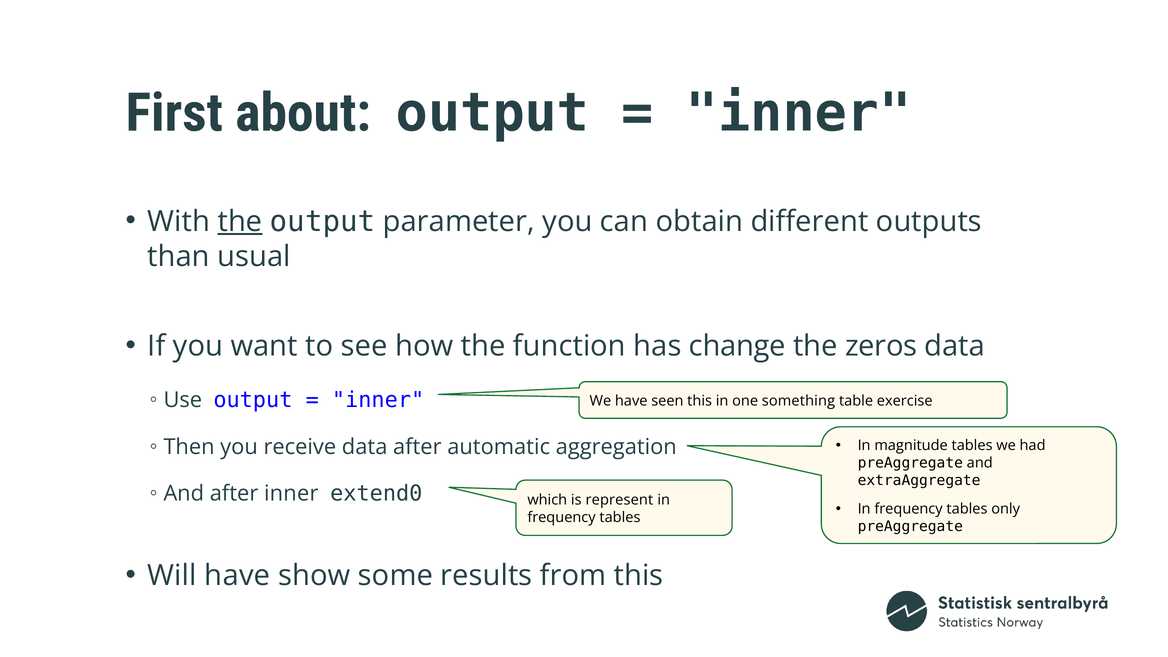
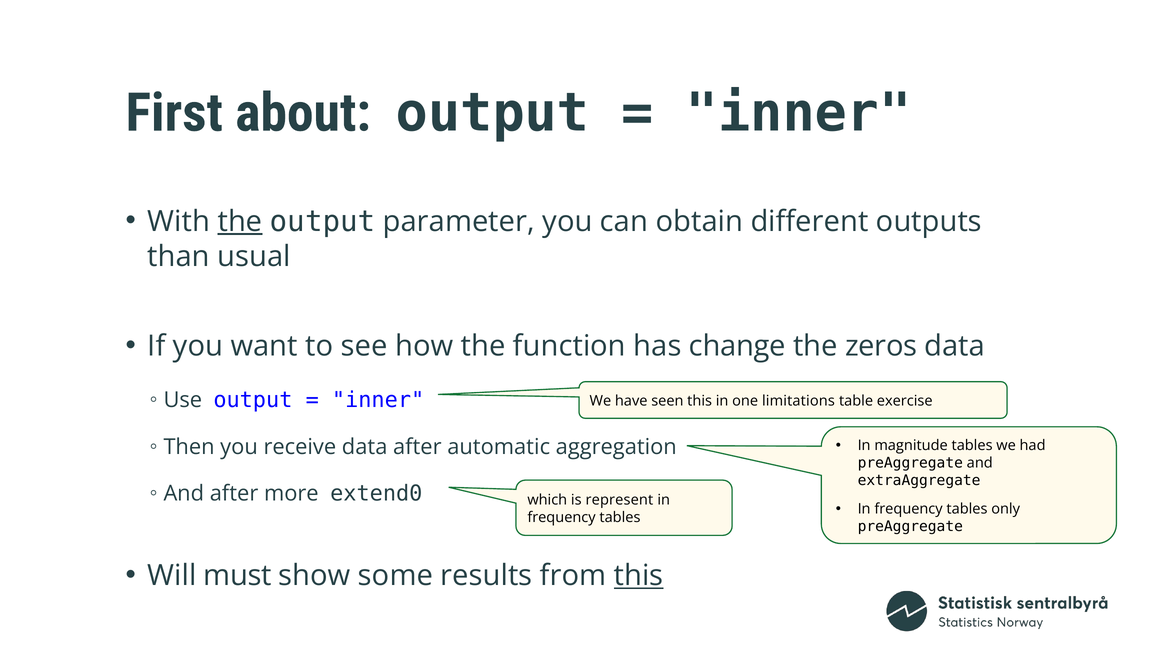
something: something -> limitations
after inner: inner -> more
Will have: have -> must
this at (639, 576) underline: none -> present
